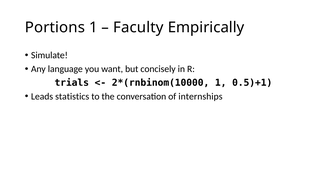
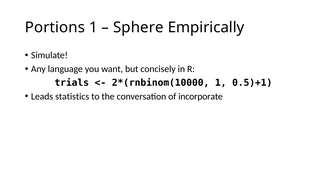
Faculty: Faculty -> Sphere
internships: internships -> incorporate
